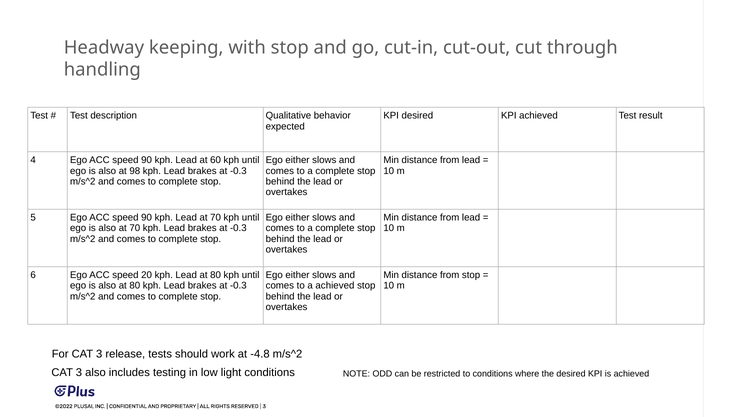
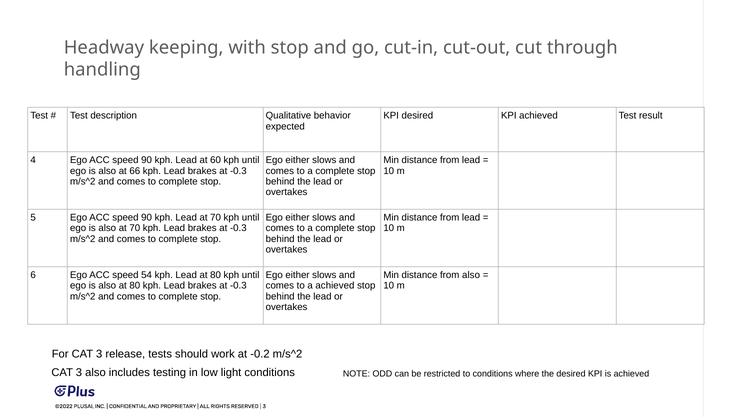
98: 98 -> 66
20: 20 -> 54
from stop: stop -> also
-4.8: -4.8 -> -0.2
